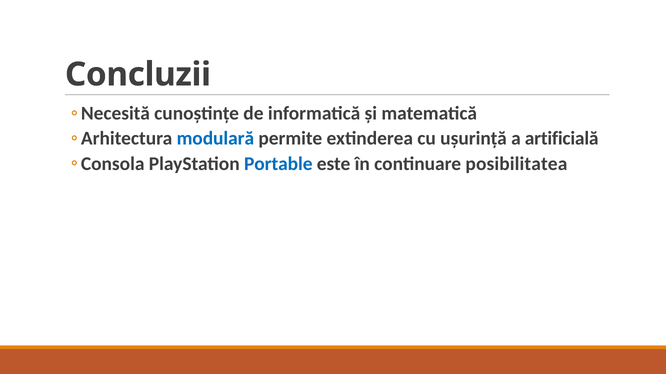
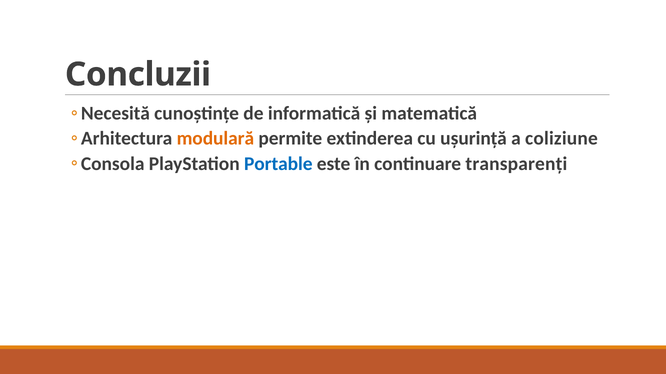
modulară colour: blue -> orange
artificială: artificială -> coliziune
posibilitatea: posibilitatea -> transparenți
